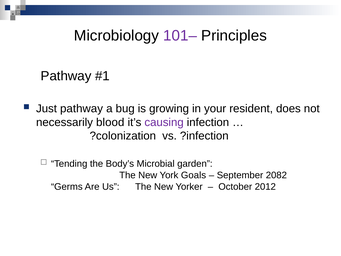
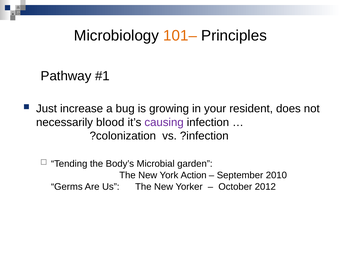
101– colour: purple -> orange
Just pathway: pathway -> increase
Goals: Goals -> Action
2082: 2082 -> 2010
